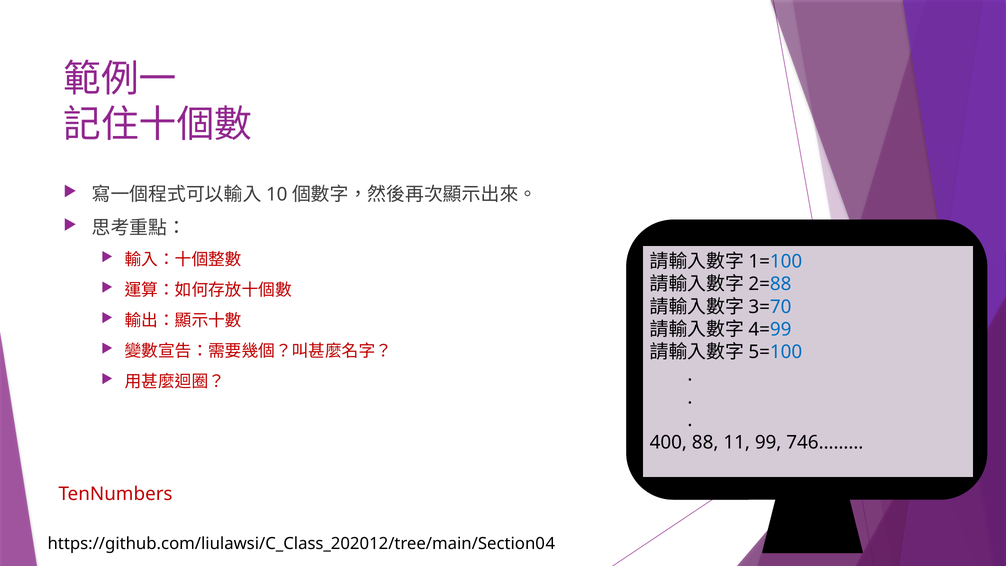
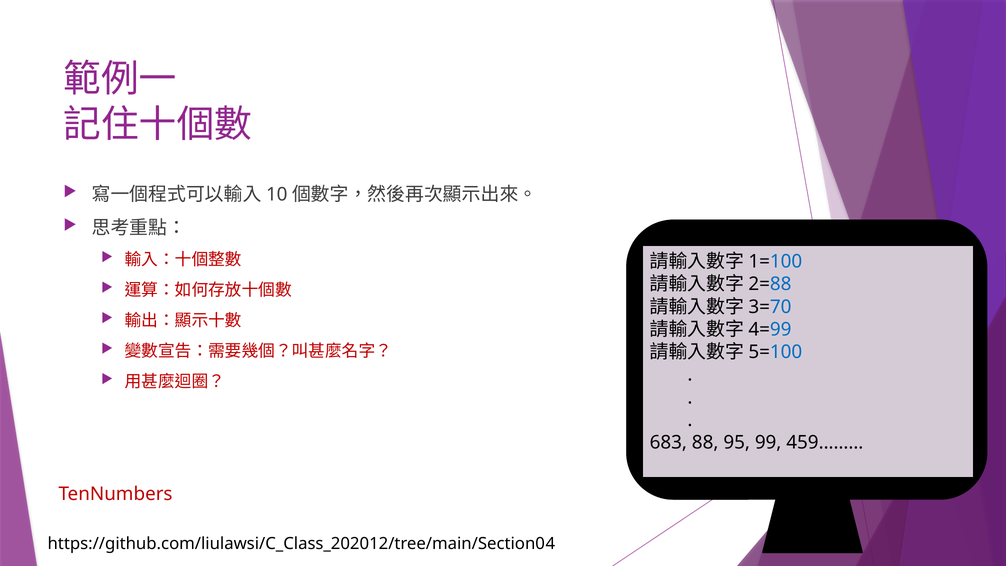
400: 400 -> 683
11: 11 -> 95
746………: 746……… -> 459………
